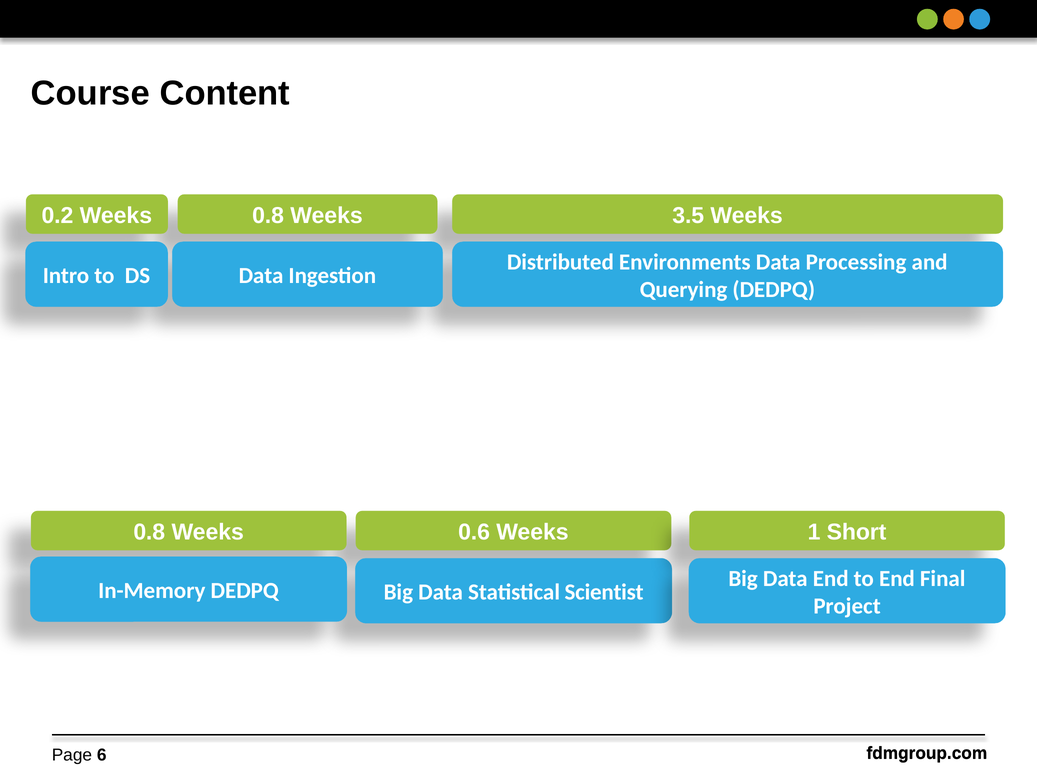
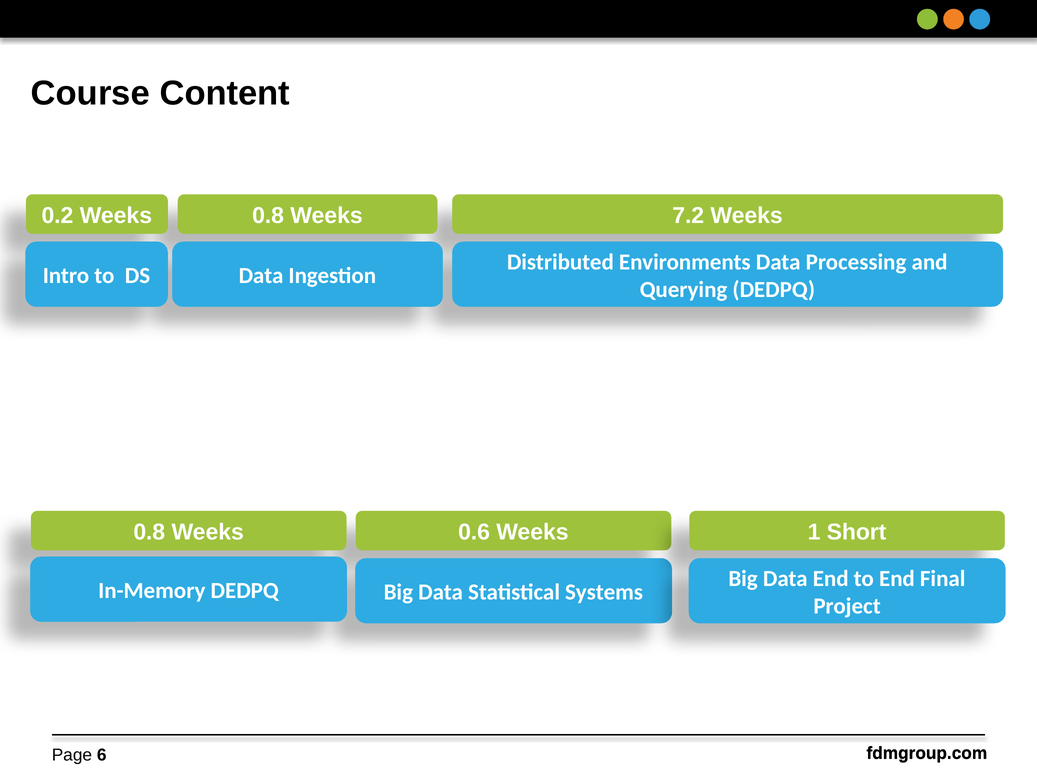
3.5: 3.5 -> 7.2
Scientist: Scientist -> Systems
